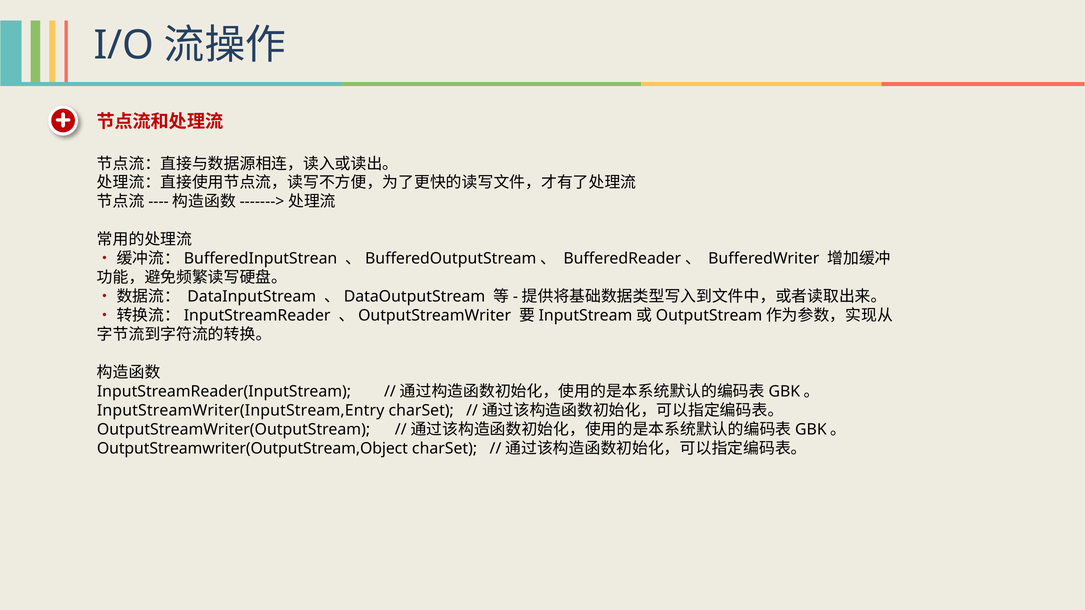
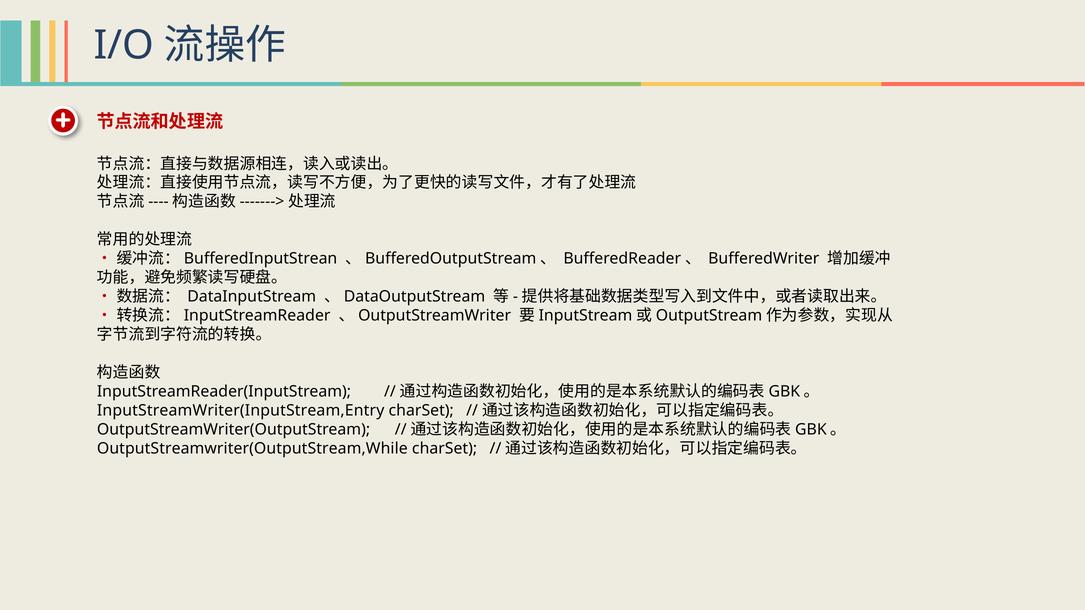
OutputStreamwriter(OutputStream,Object: OutputStreamwriter(OutputStream,Object -> OutputStreamwriter(OutputStream,While
